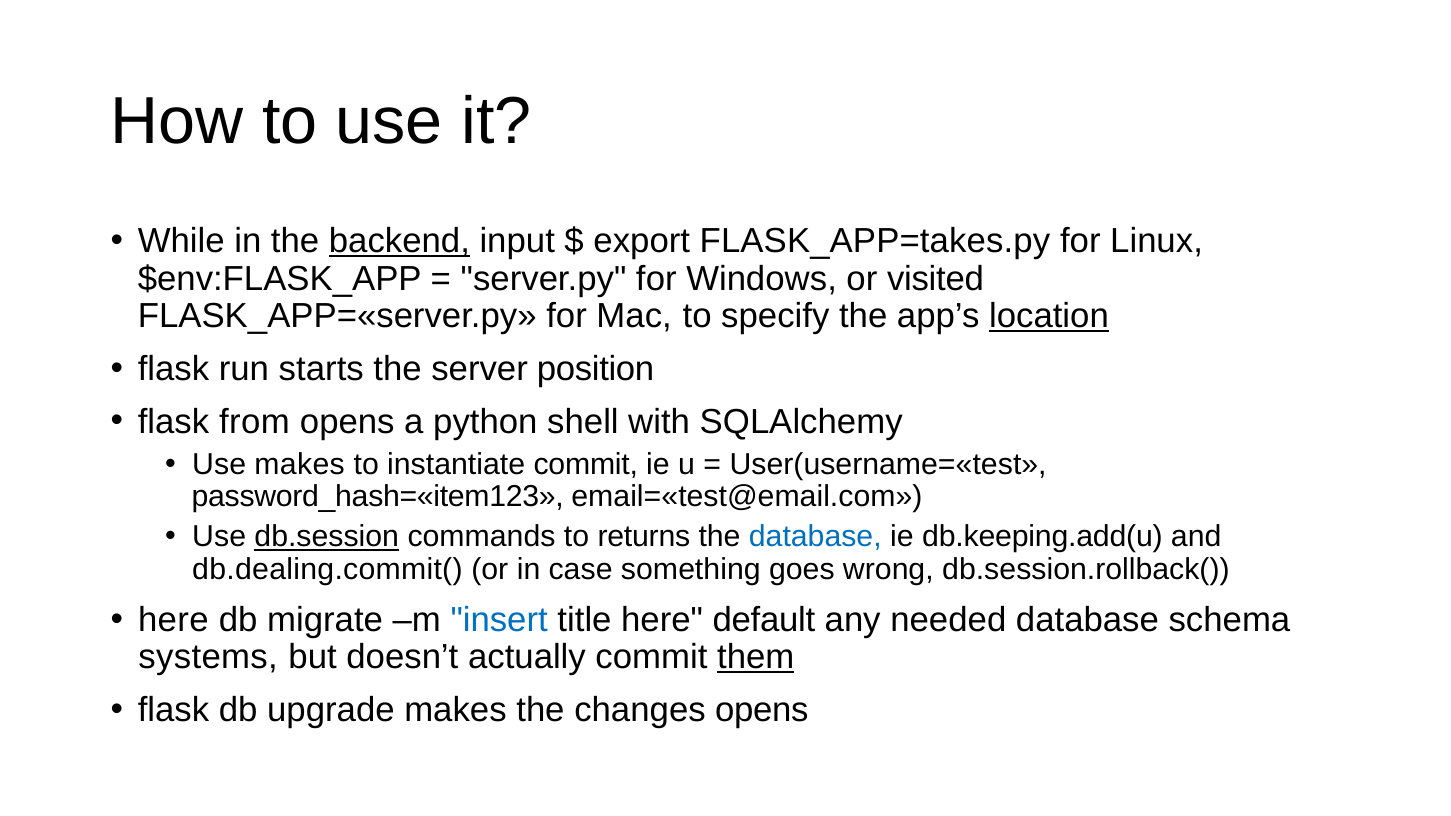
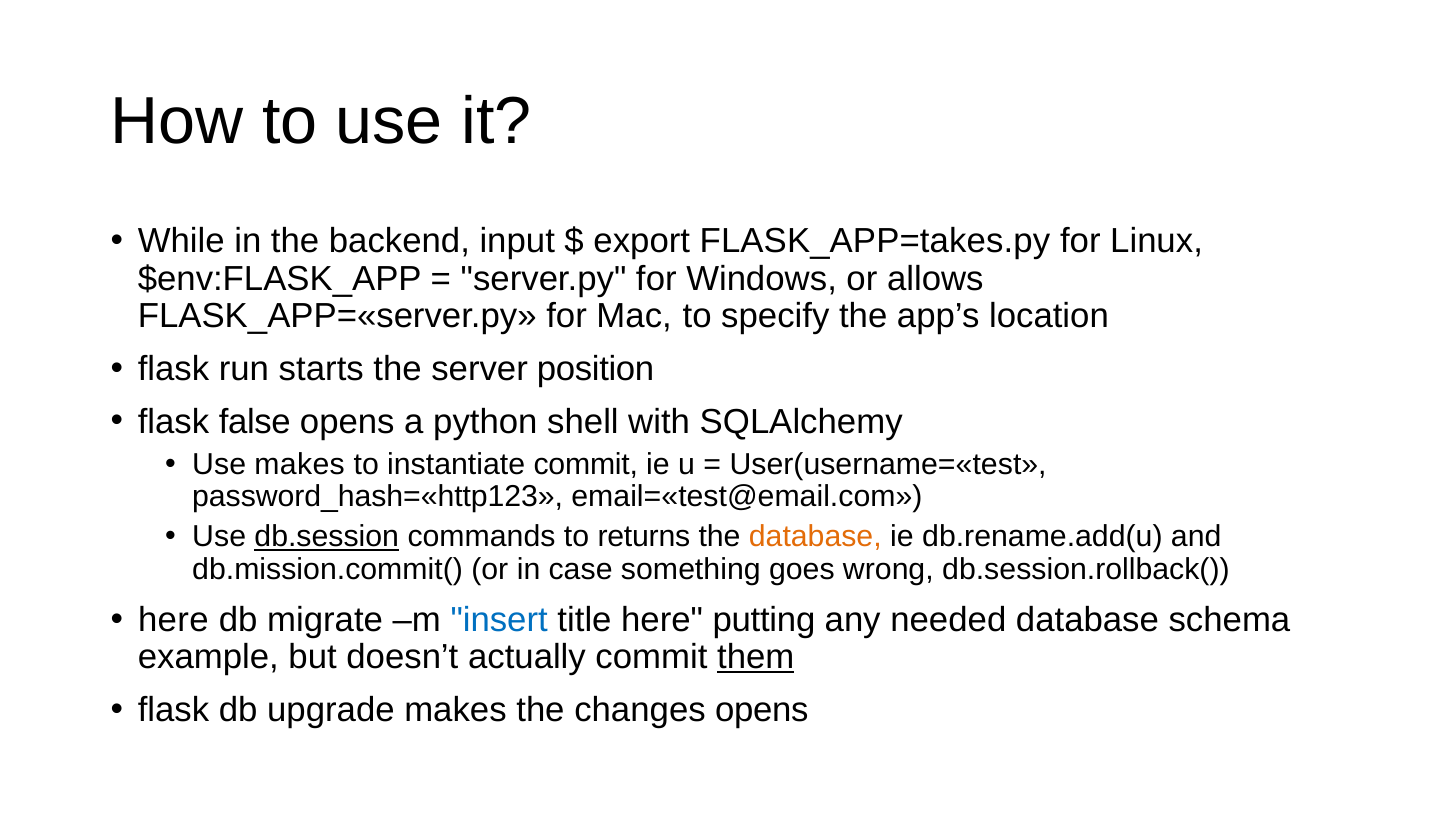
backend underline: present -> none
visited: visited -> allows
location underline: present -> none
from: from -> false
password_hash=«item123: password_hash=«item123 -> password_hash=«http123
database at (815, 537) colour: blue -> orange
db.keeping.add(u: db.keeping.add(u -> db.rename.add(u
db.dealing.commit(: db.dealing.commit( -> db.mission.commit(
default: default -> putting
systems: systems -> example
